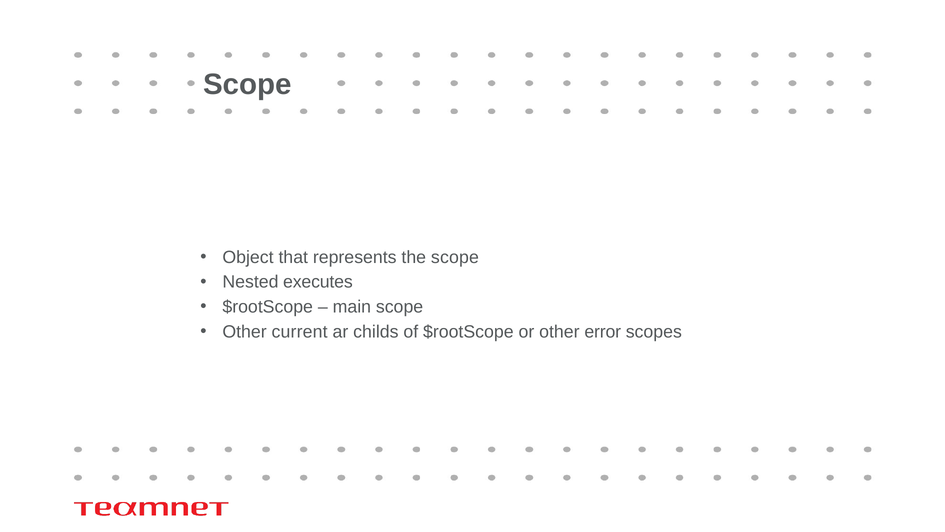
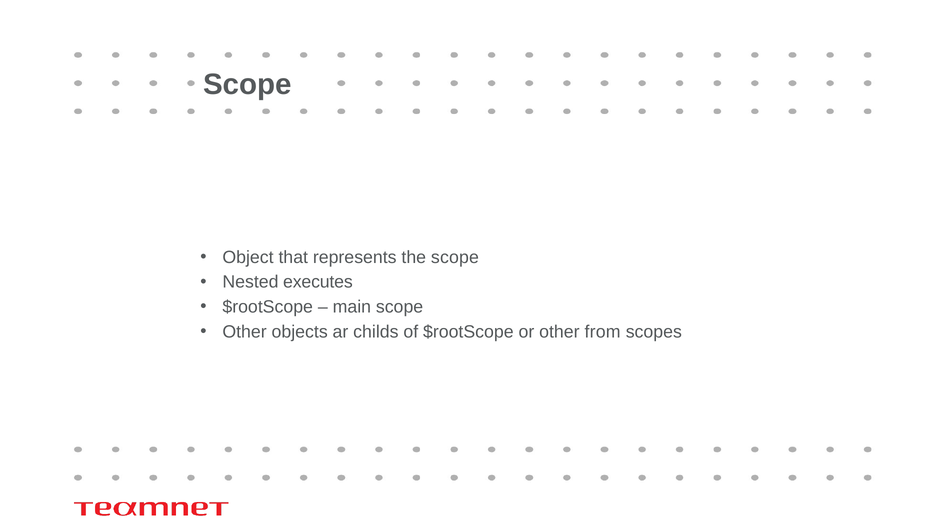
current: current -> objects
error: error -> from
